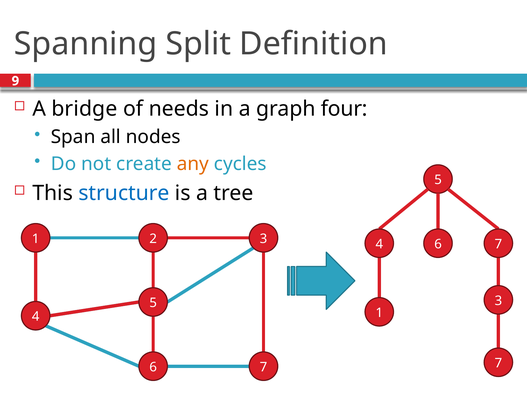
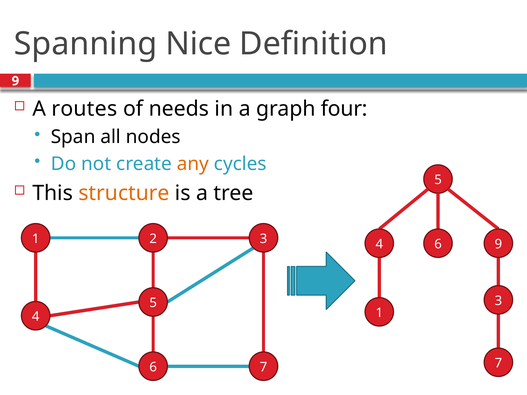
Split: Split -> Nice
bridge: bridge -> routes
structure colour: blue -> orange
4 7: 7 -> 9
